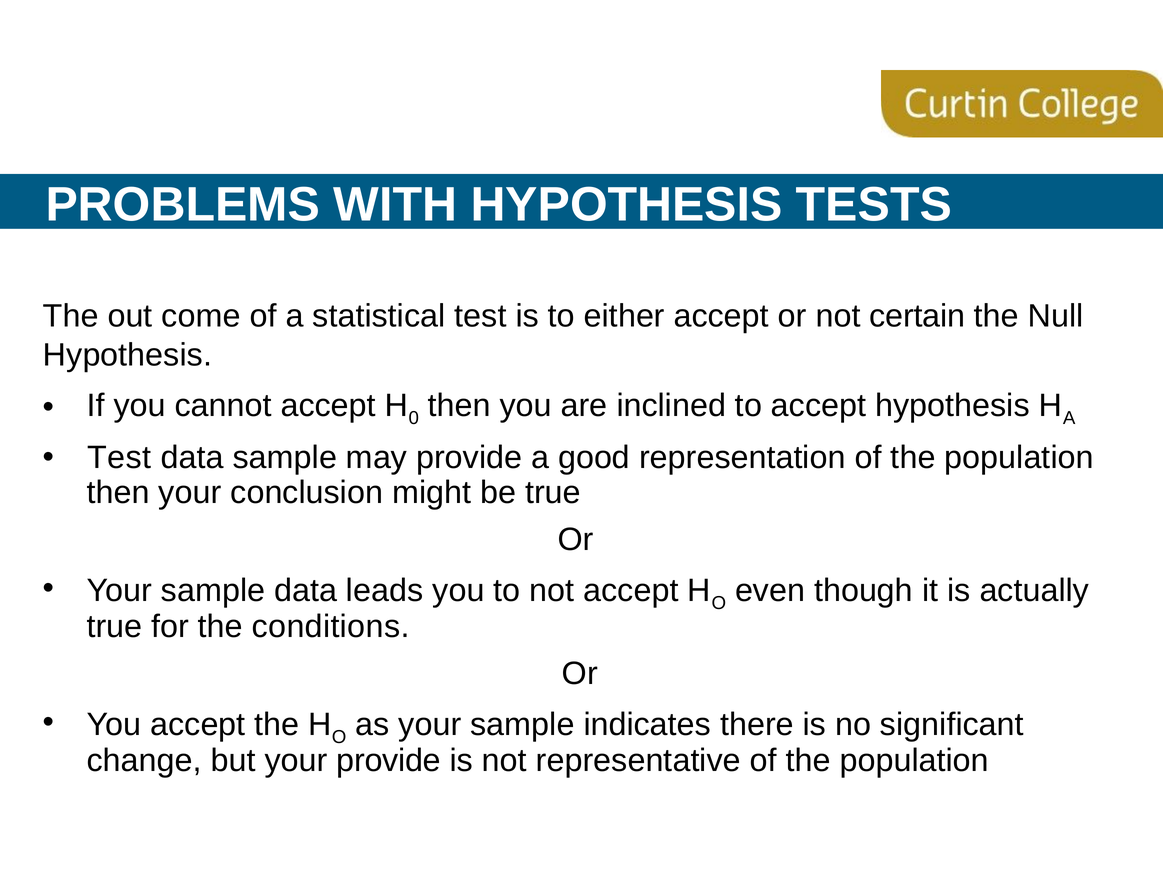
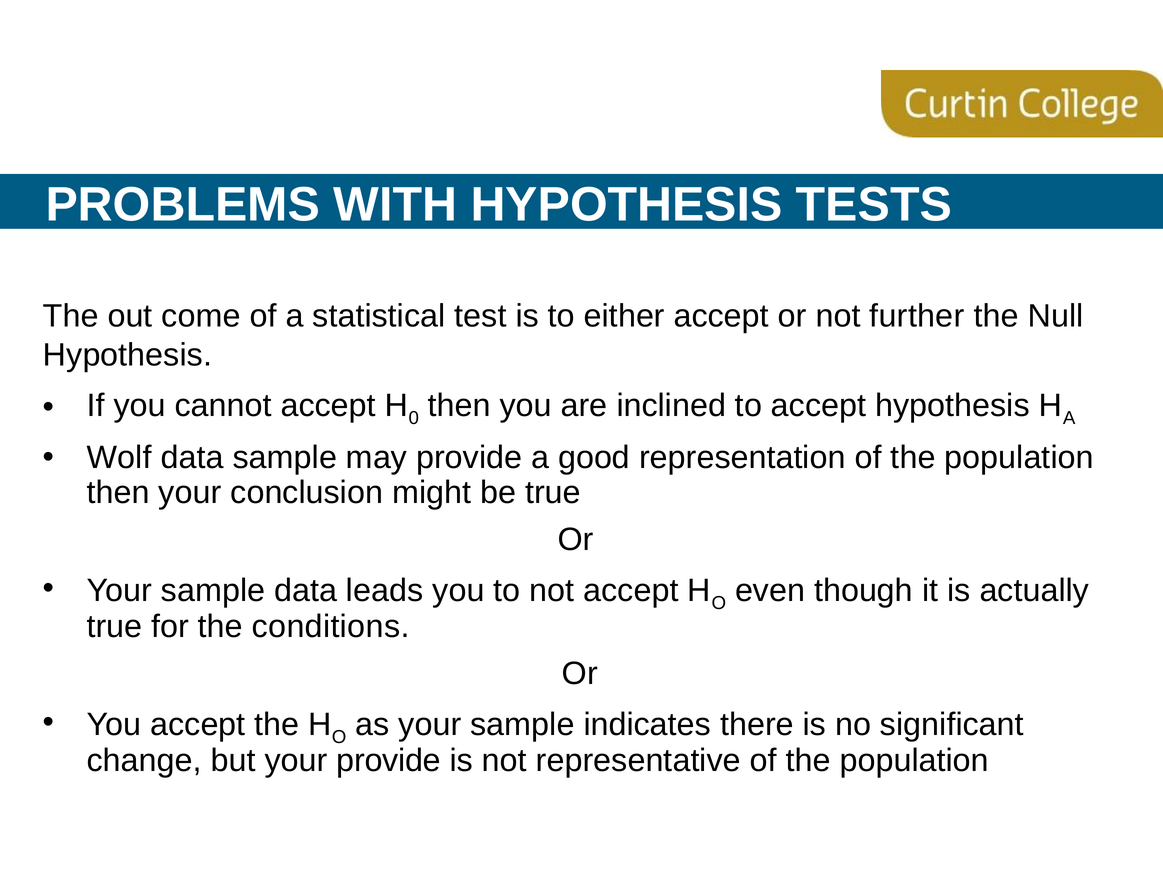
certain: certain -> further
Test at (119, 458): Test -> Wolf
